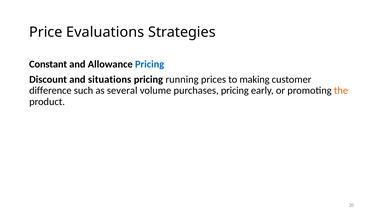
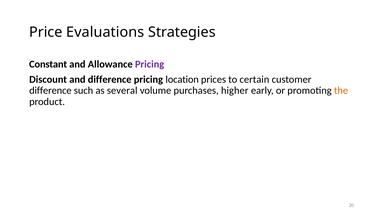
Pricing at (150, 64) colour: blue -> purple
and situations: situations -> difference
running: running -> location
making: making -> certain
purchases pricing: pricing -> higher
